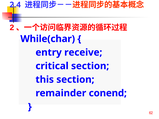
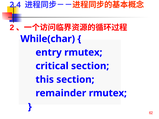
entry receive: receive -> rmutex
remainder conend: conend -> rmutex
